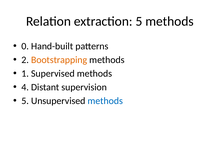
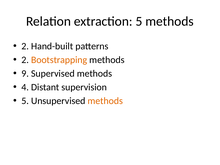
0 at (25, 46): 0 -> 2
1: 1 -> 9
methods at (105, 101) colour: blue -> orange
